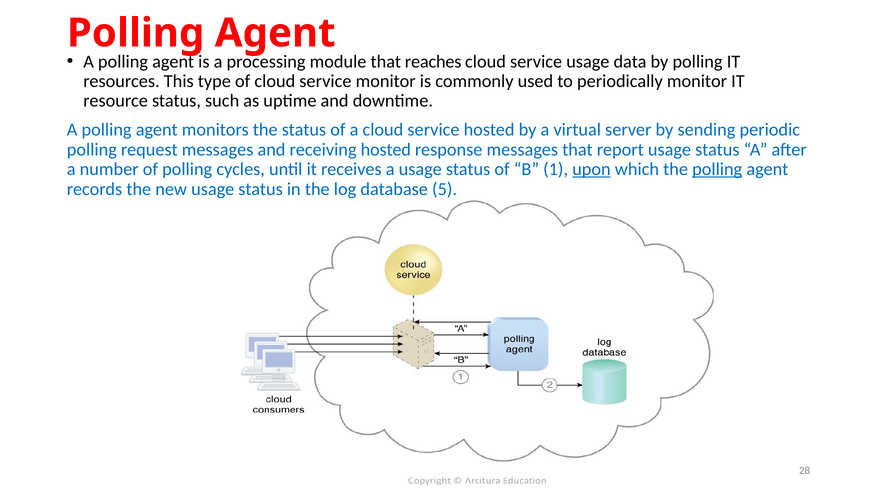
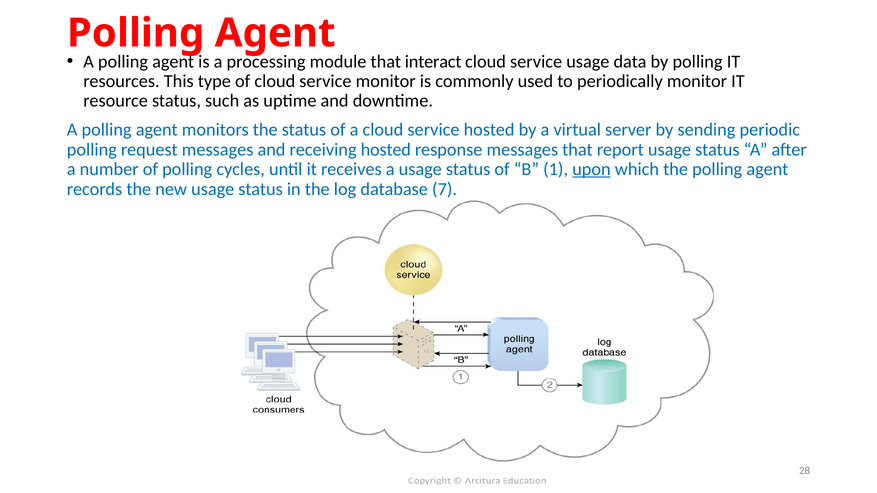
reaches: reaches -> interact
polling at (717, 169) underline: present -> none
5: 5 -> 7
